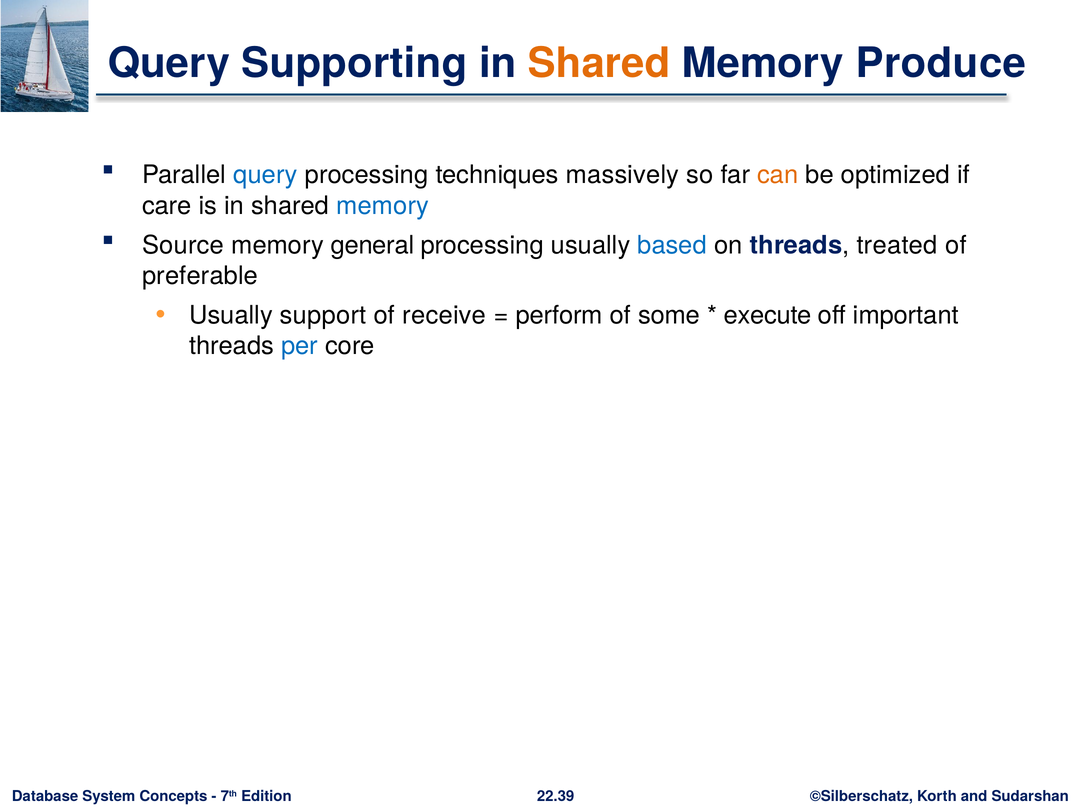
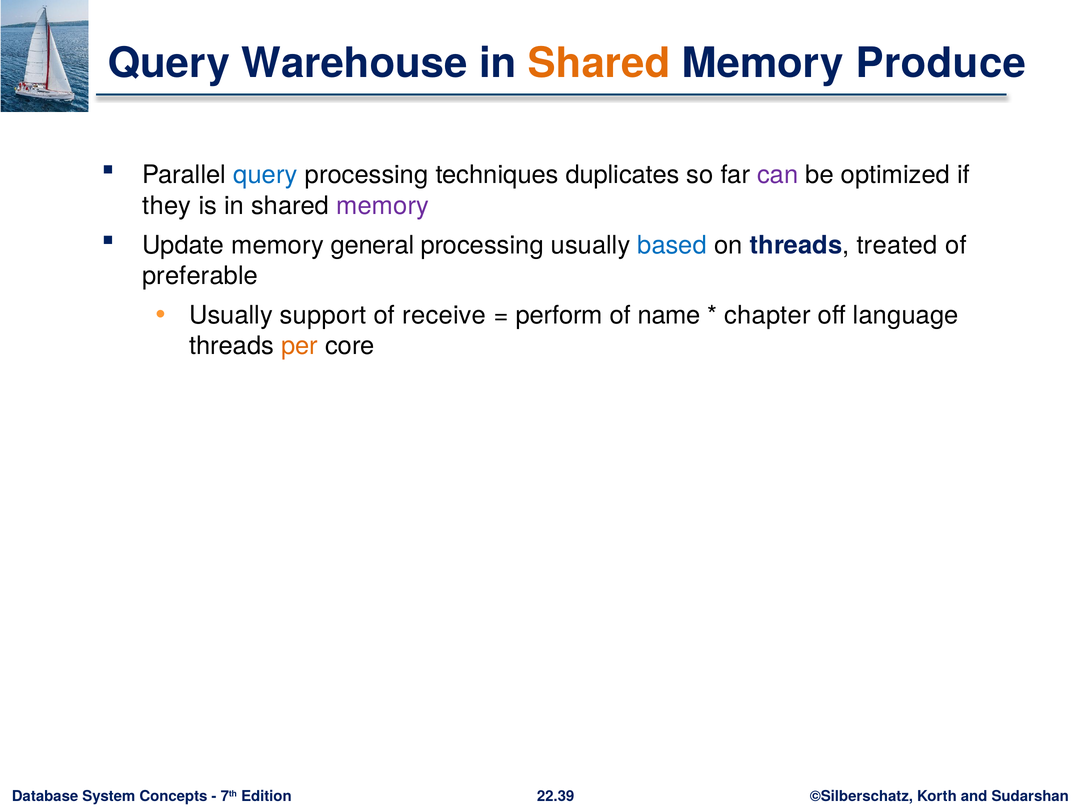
Supporting: Supporting -> Warehouse
massively: massively -> duplicates
can colour: orange -> purple
care: care -> they
memory at (383, 206) colour: blue -> purple
Source: Source -> Update
some: some -> name
execute: execute -> chapter
important: important -> language
per colour: blue -> orange
